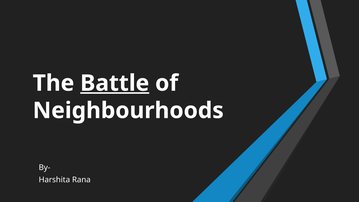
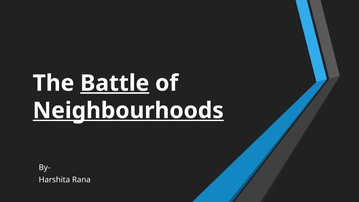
Neighbourhoods underline: none -> present
